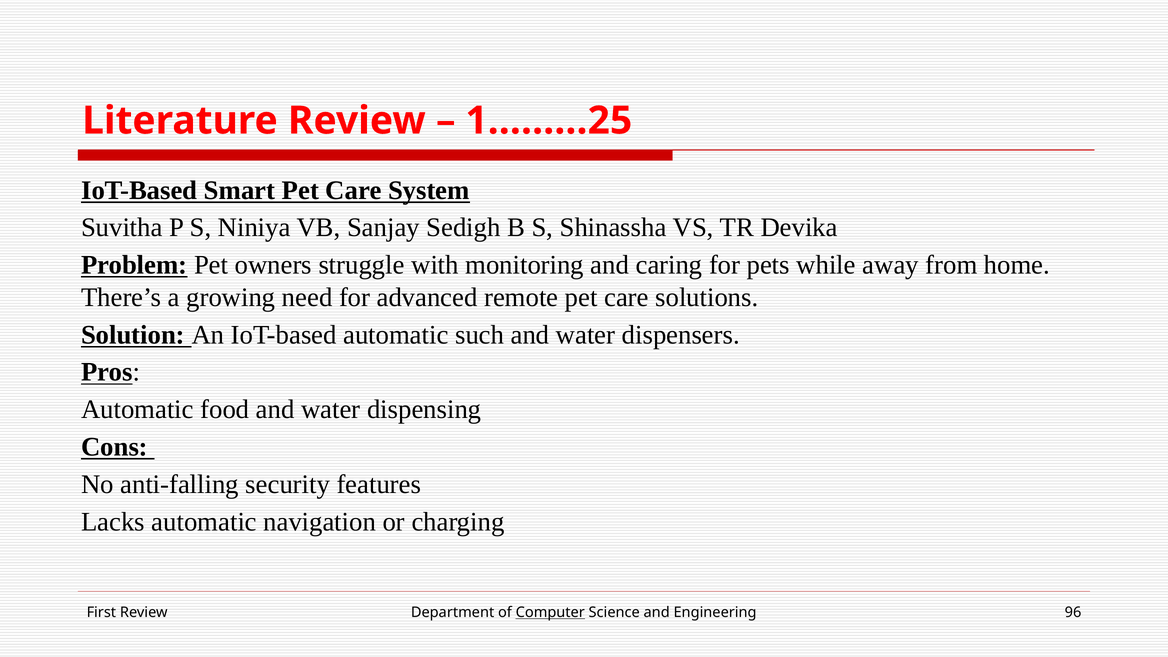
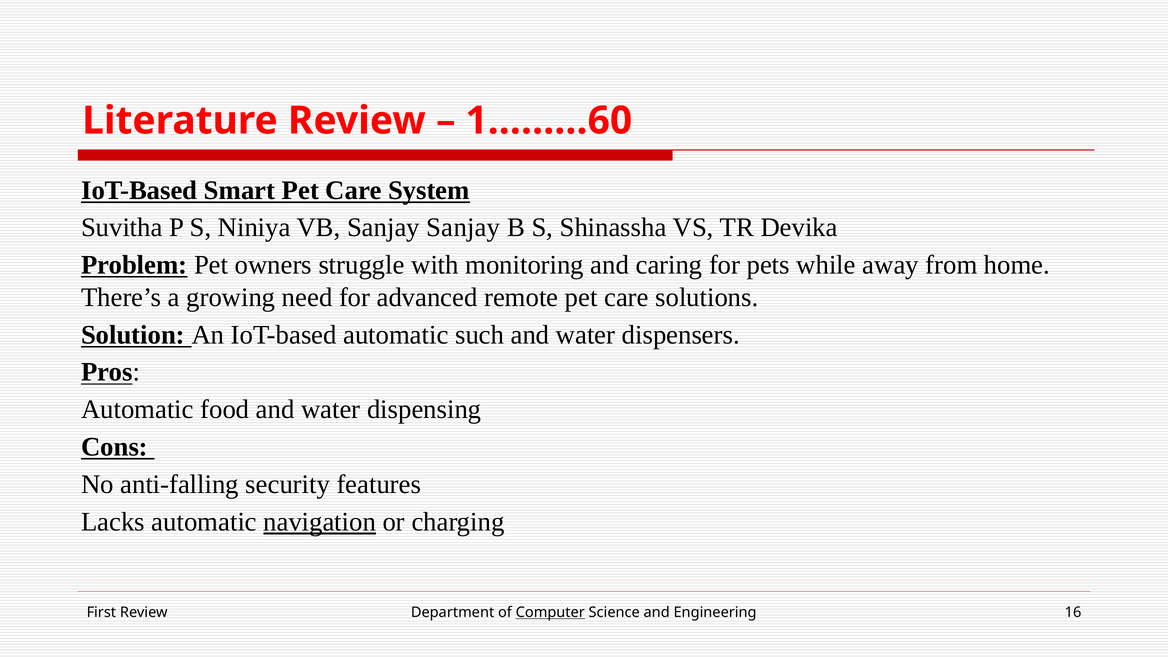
1………25: 1………25 -> 1………60
Sanjay Sedigh: Sedigh -> Sanjay
navigation underline: none -> present
96: 96 -> 16
